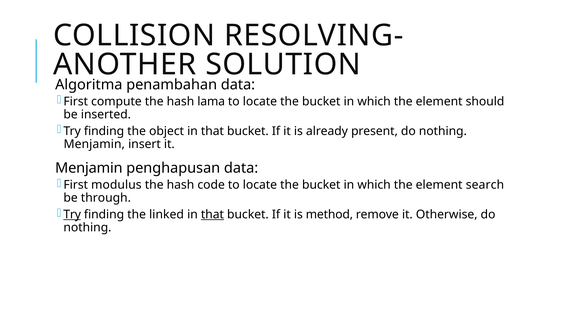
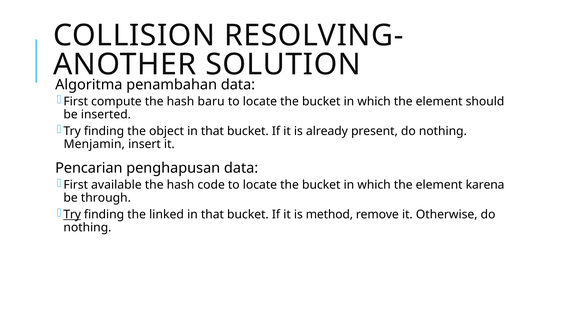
lama: lama -> baru
Menjamin at (89, 168): Menjamin -> Pencarian
modulus: modulus -> available
search: search -> karena
that at (212, 215) underline: present -> none
